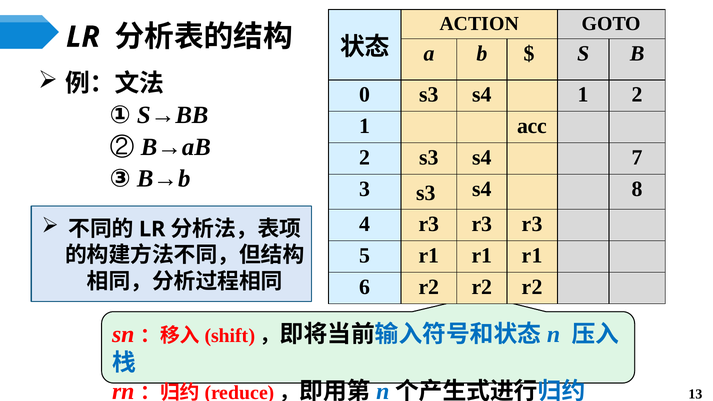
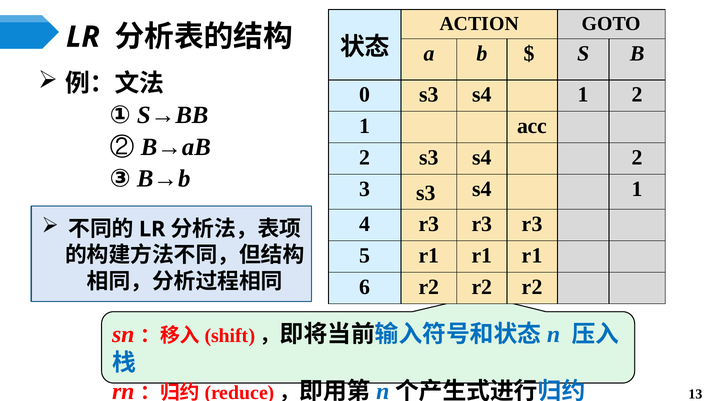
s4 7: 7 -> 2
3 s3 s4 8: 8 -> 1
